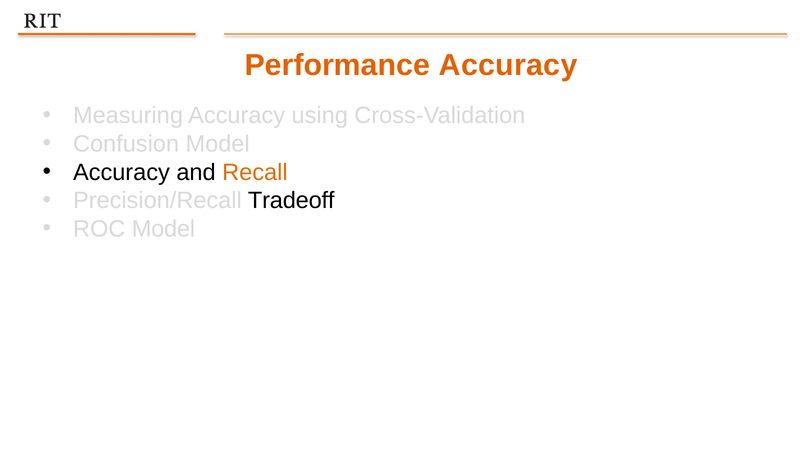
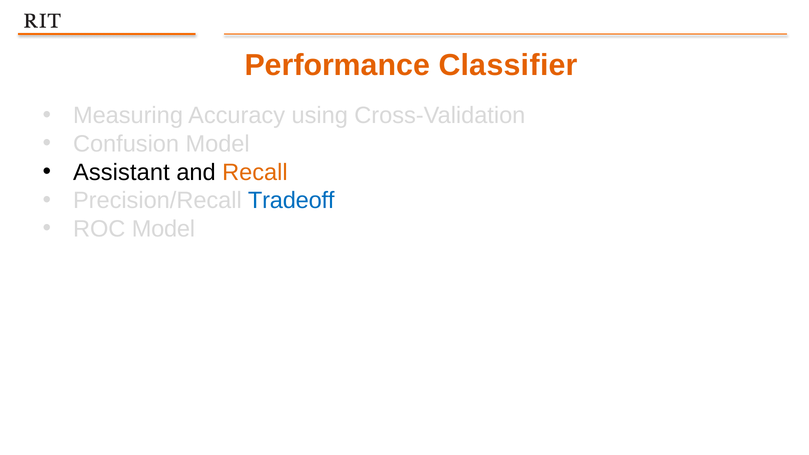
Performance Accuracy: Accuracy -> Classifier
Accuracy at (121, 172): Accuracy -> Assistant
Tradeoff colour: black -> blue
